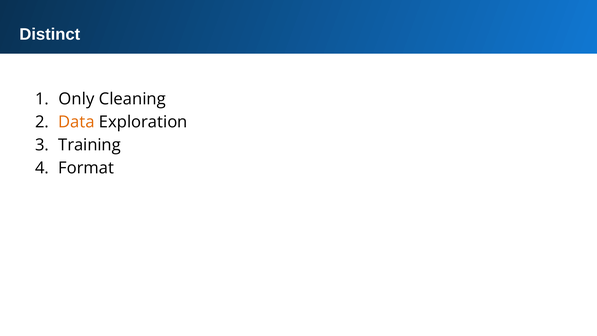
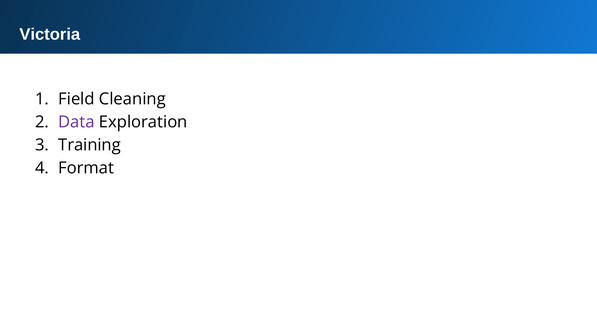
Distinct: Distinct -> Victoria
Only: Only -> Field
Data colour: orange -> purple
